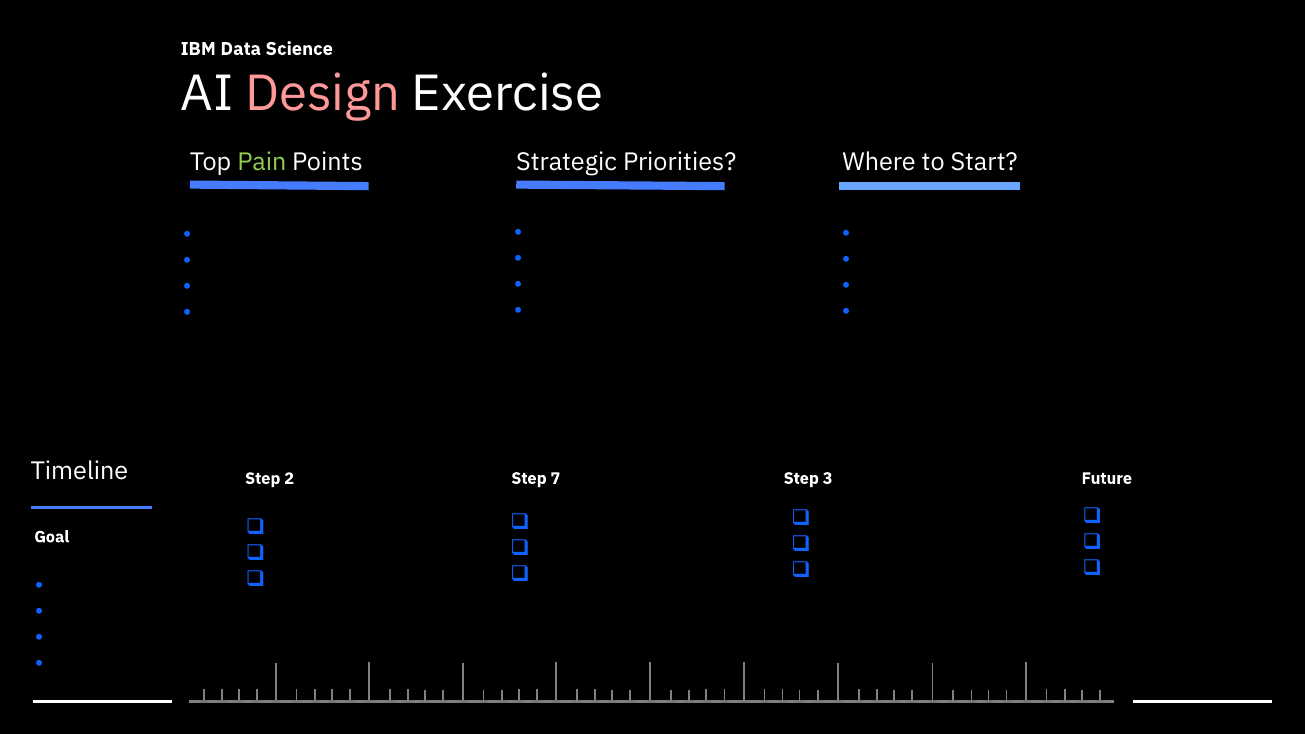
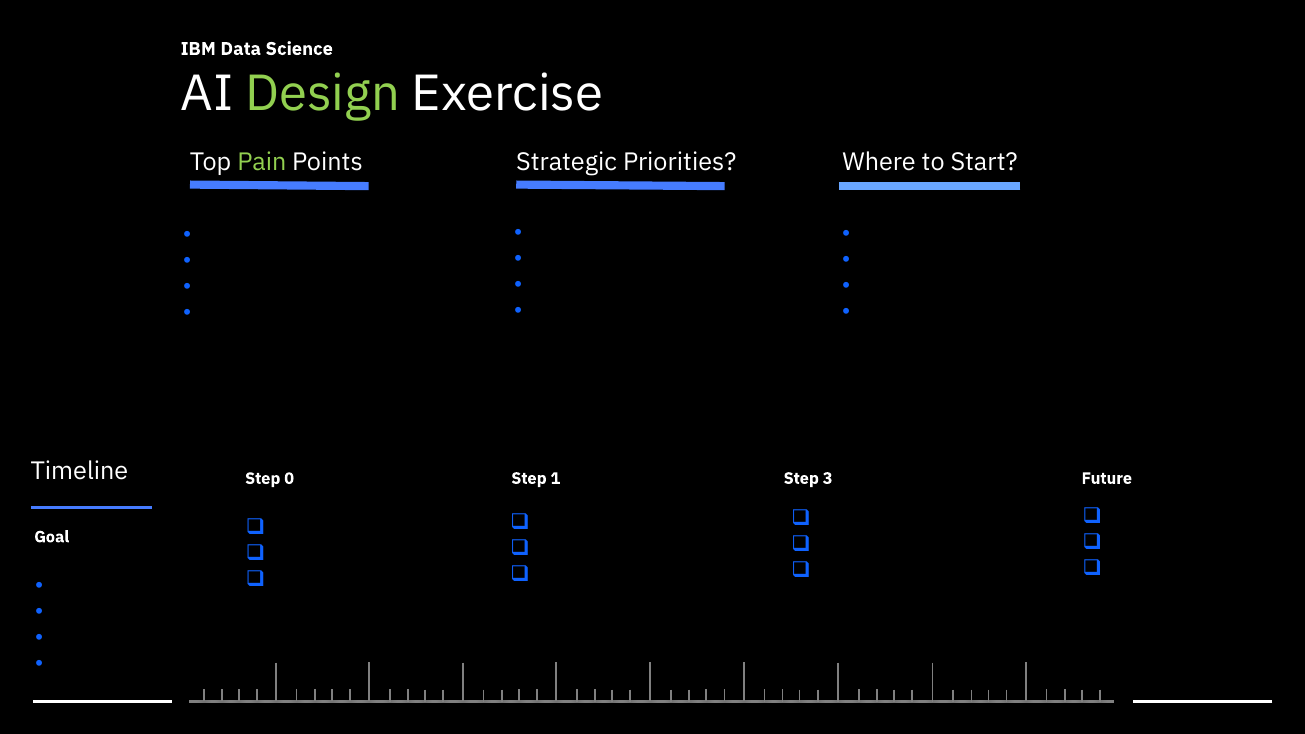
Design colour: pink -> light green
2: 2 -> 0
7: 7 -> 1
